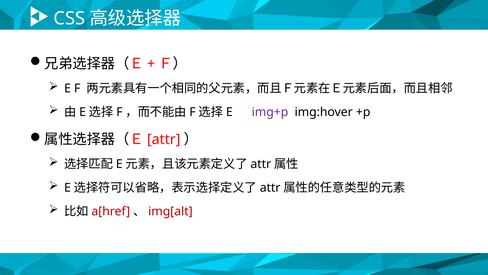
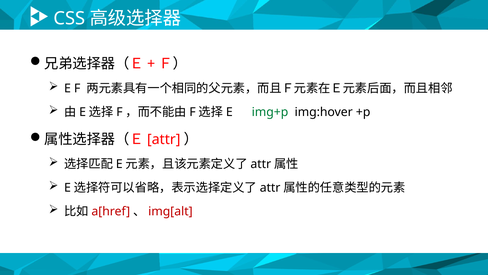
img+p colour: purple -> green
